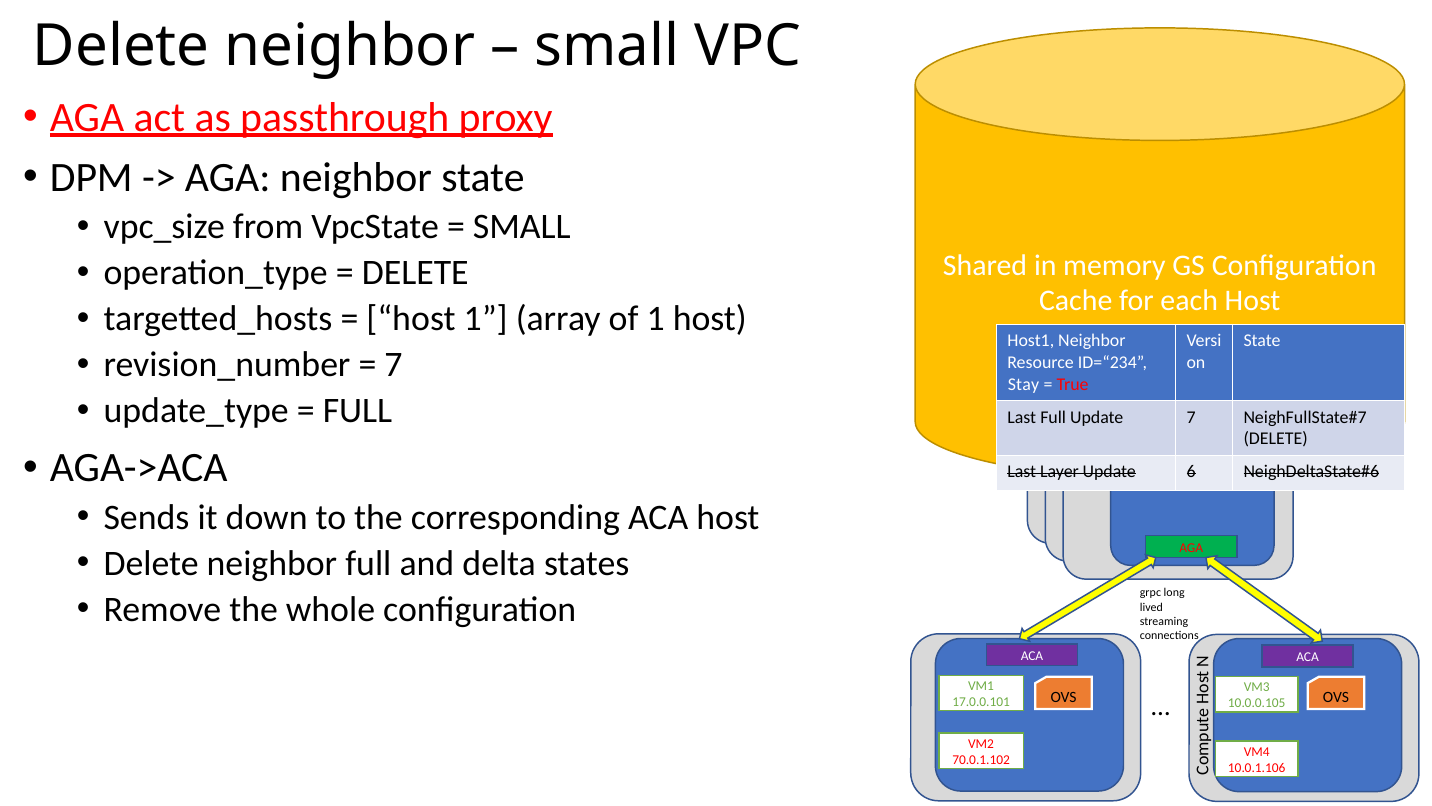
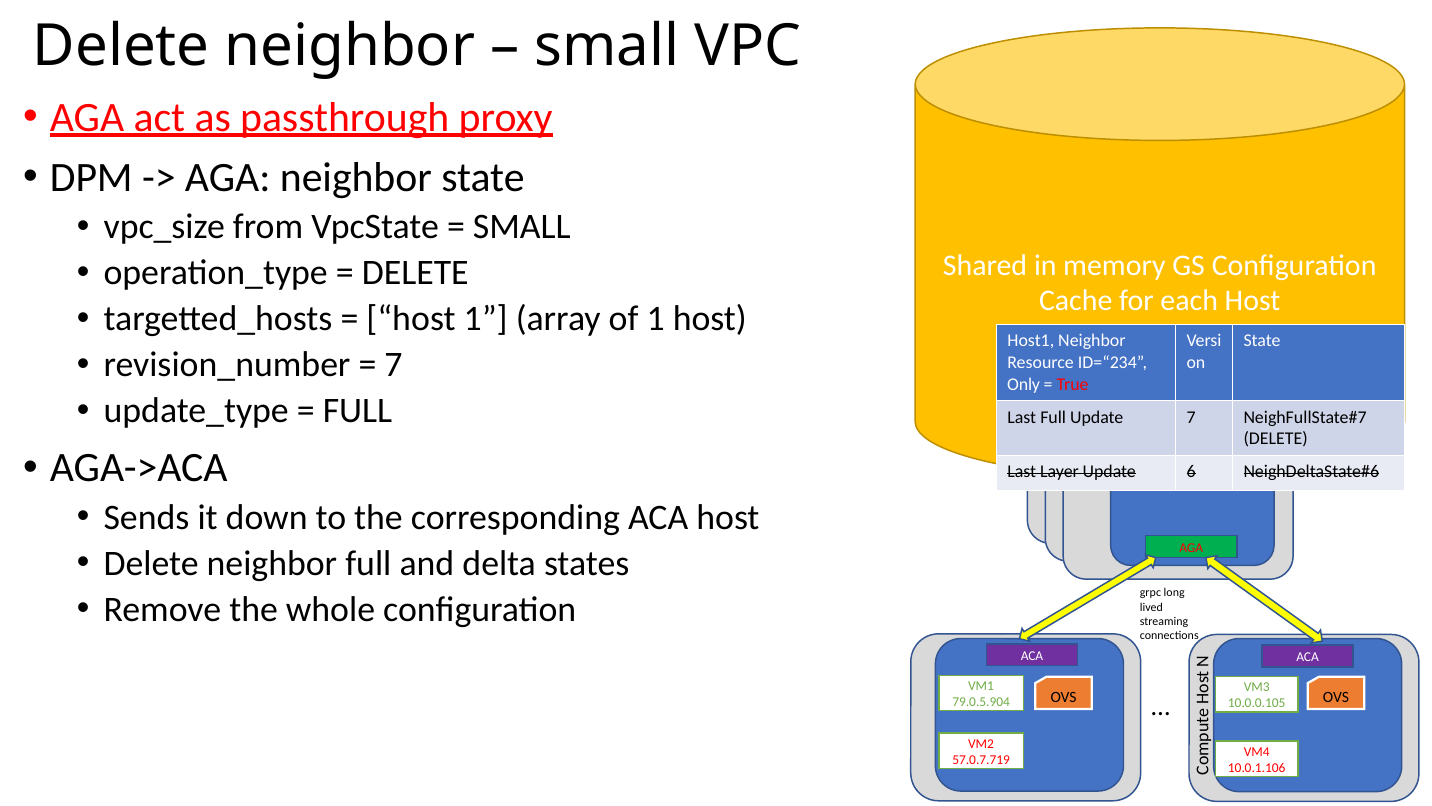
Stay: Stay -> Only
17.0.0.101: 17.0.0.101 -> 79.0.5.904
70.0.1.102: 70.0.1.102 -> 57.0.7.719
